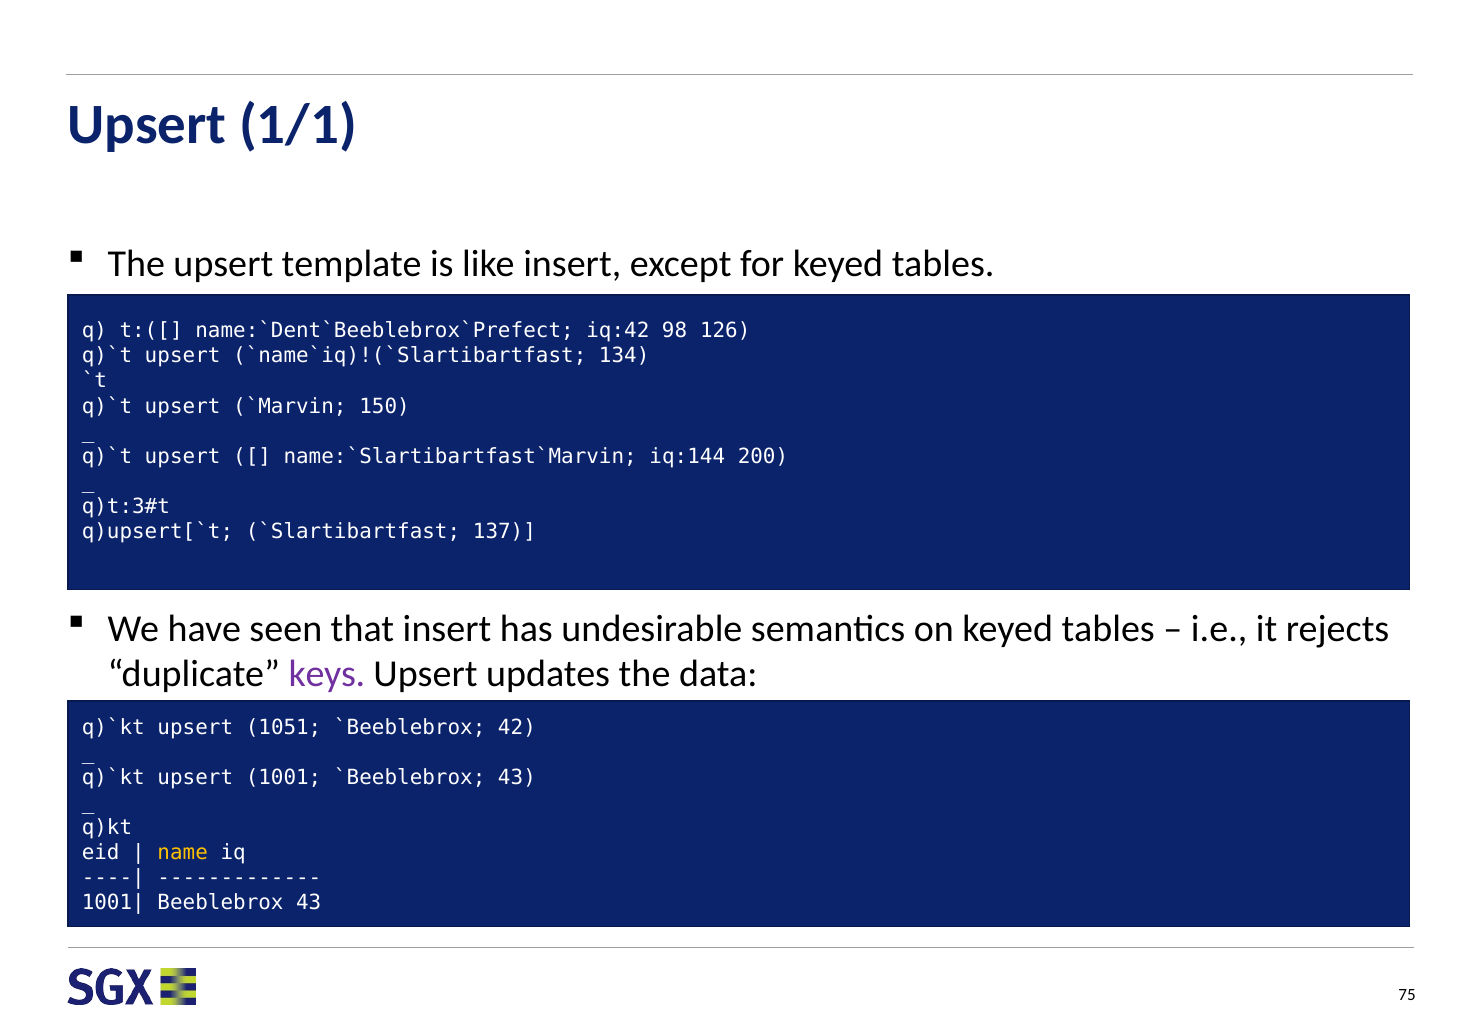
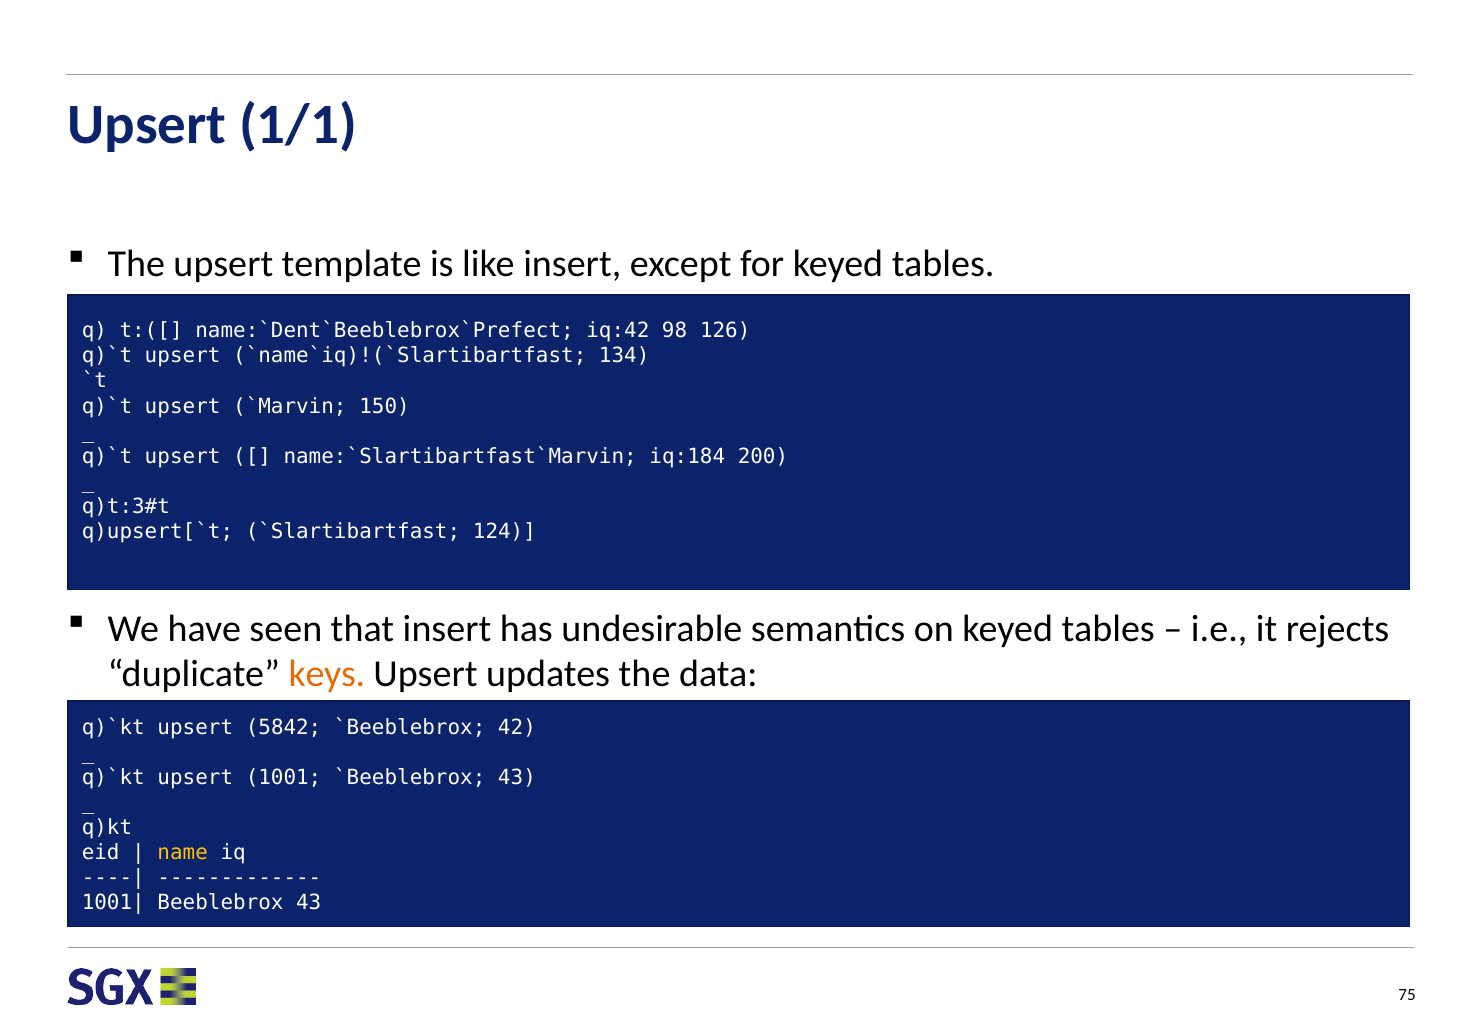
iq:144: iq:144 -> iq:184
137: 137 -> 124
keys colour: purple -> orange
1051: 1051 -> 5842
